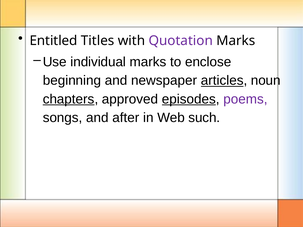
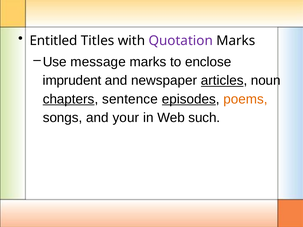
individual: individual -> message
beginning: beginning -> imprudent
approved: approved -> sentence
poems colour: purple -> orange
after: after -> your
